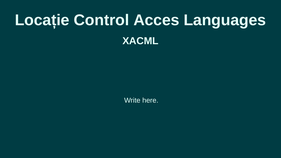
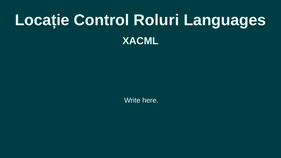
Acces: Acces -> Roluri
